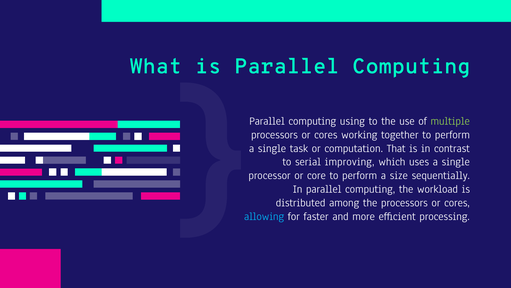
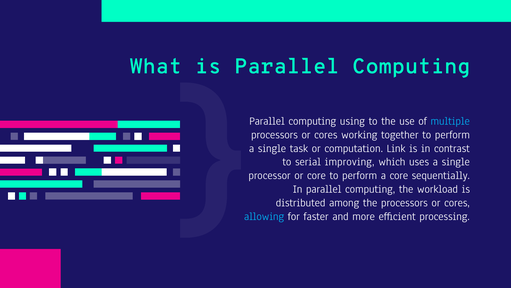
multiple colour: light green -> light blue
That: That -> Link
a size: size -> core
